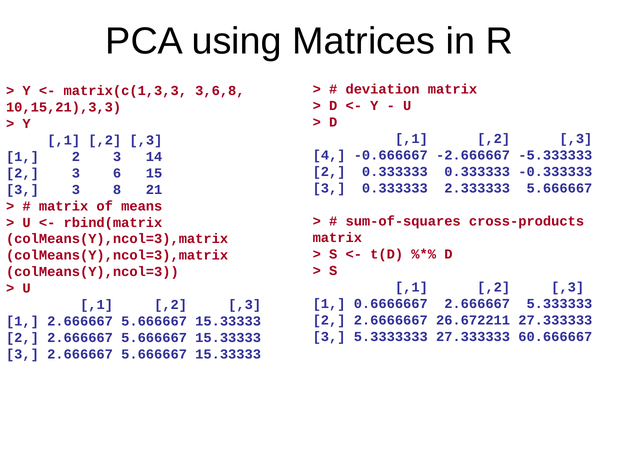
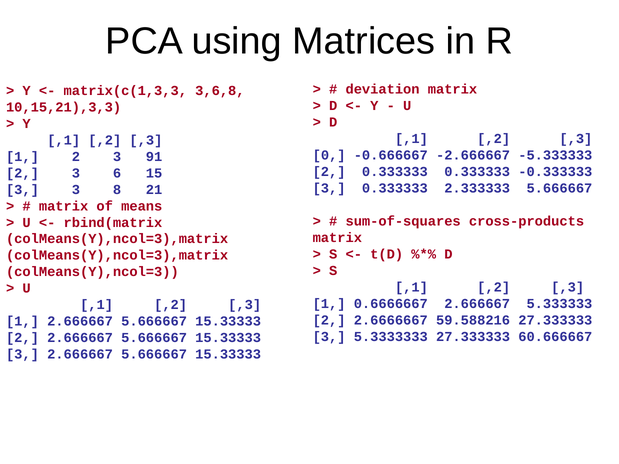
4: 4 -> 0
14: 14 -> 91
26.672211: 26.672211 -> 59.588216
